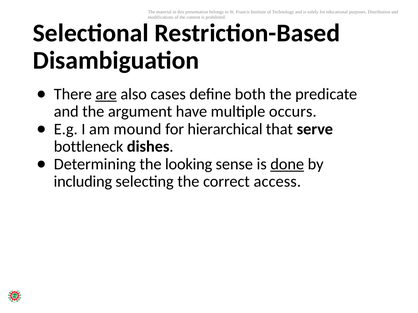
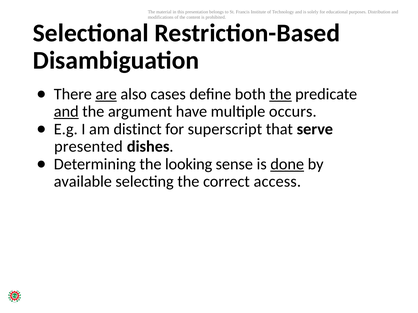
the at (281, 94) underline: none -> present
and at (66, 112) underline: none -> present
mound: mound -> distinct
hierarchical: hierarchical -> superscript
bottleneck: bottleneck -> presented
including: including -> available
